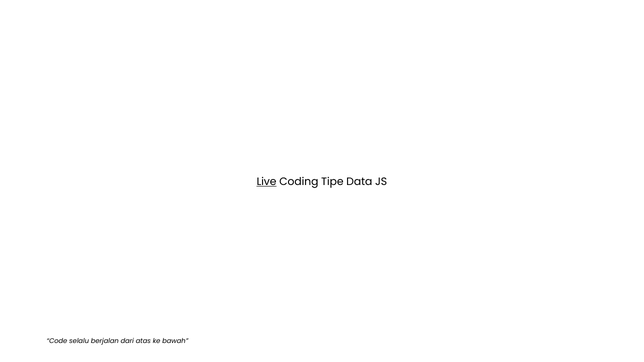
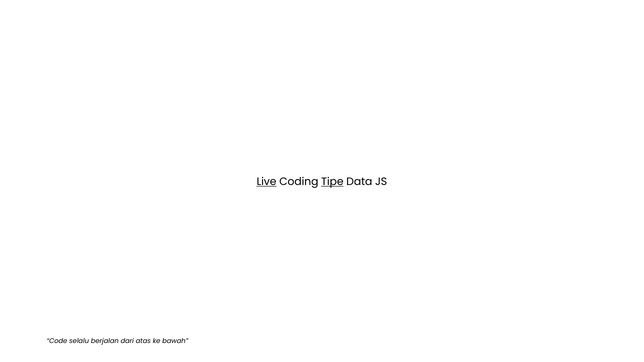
Tipe underline: none -> present
